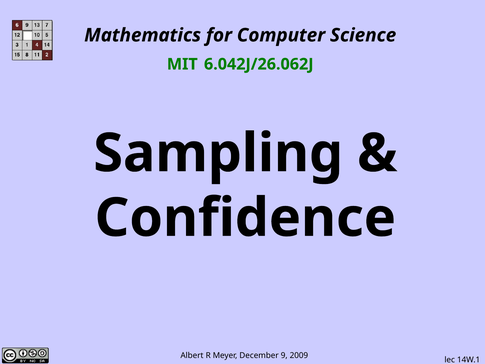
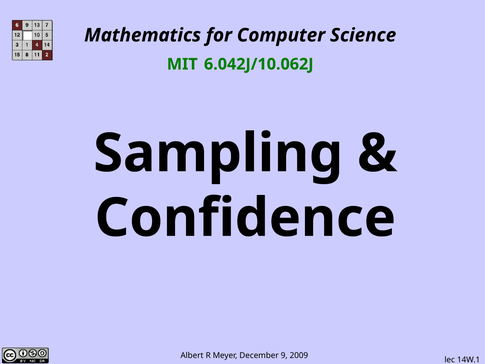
6.042J/26.062J: 6.042J/26.062J -> 6.042J/10.062J
